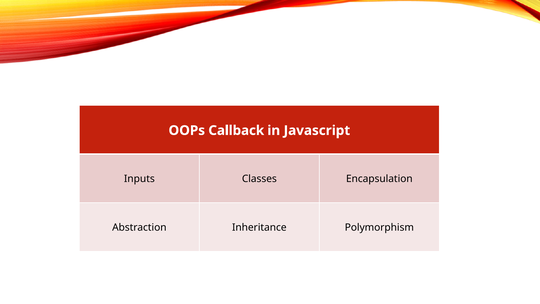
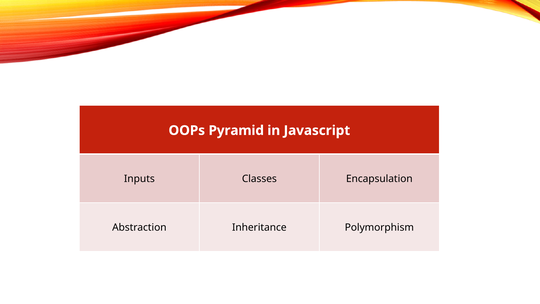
Callback: Callback -> Pyramid
